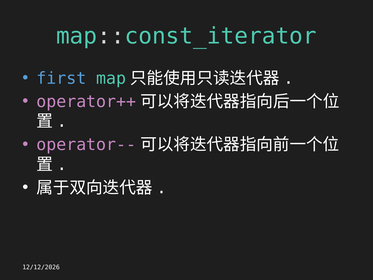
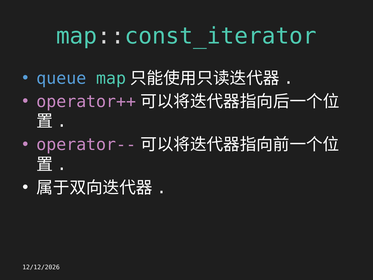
first: first -> queue
